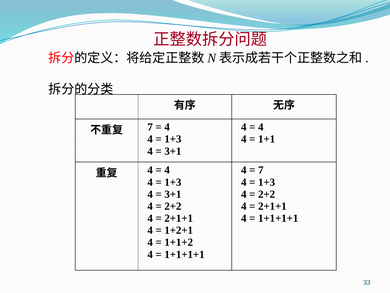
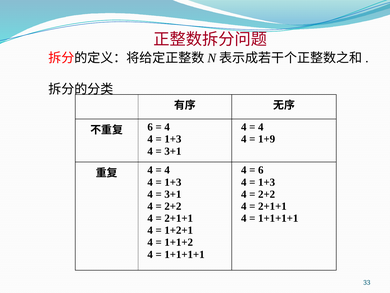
7 at (150, 127): 7 -> 6
1+1: 1+1 -> 1+9
7 at (261, 170): 7 -> 6
